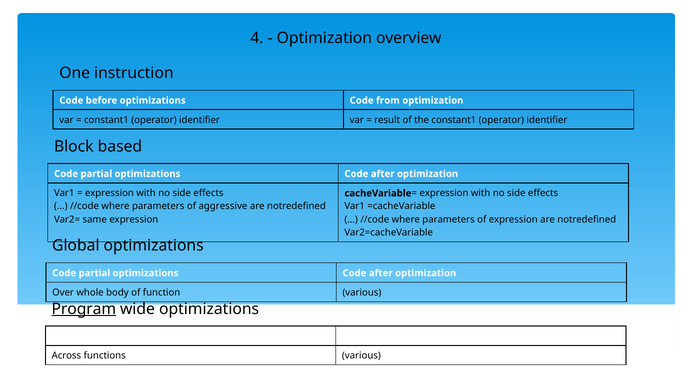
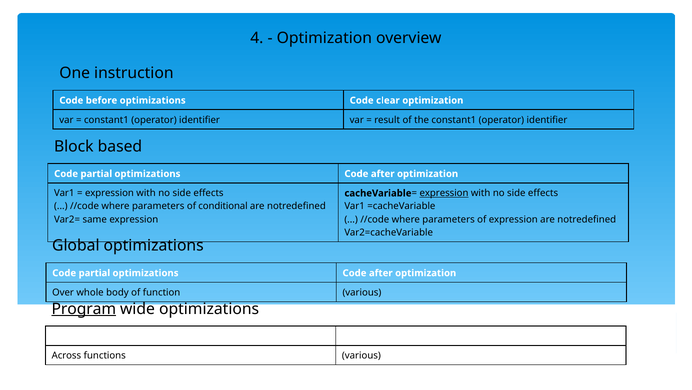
from: from -> clear
expression at (444, 193) underline: none -> present
aggressive: aggressive -> conditional
